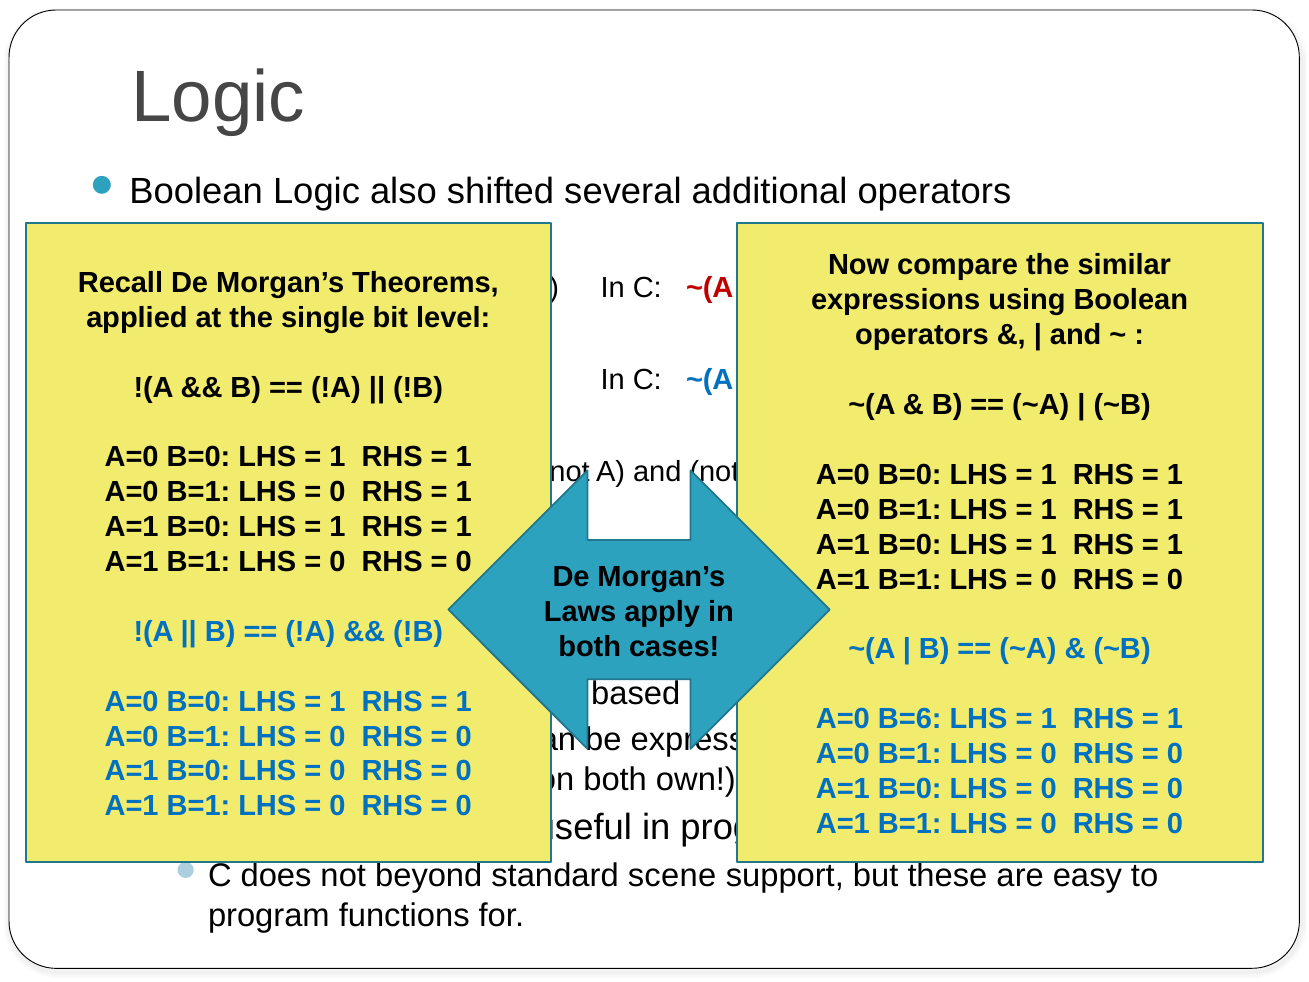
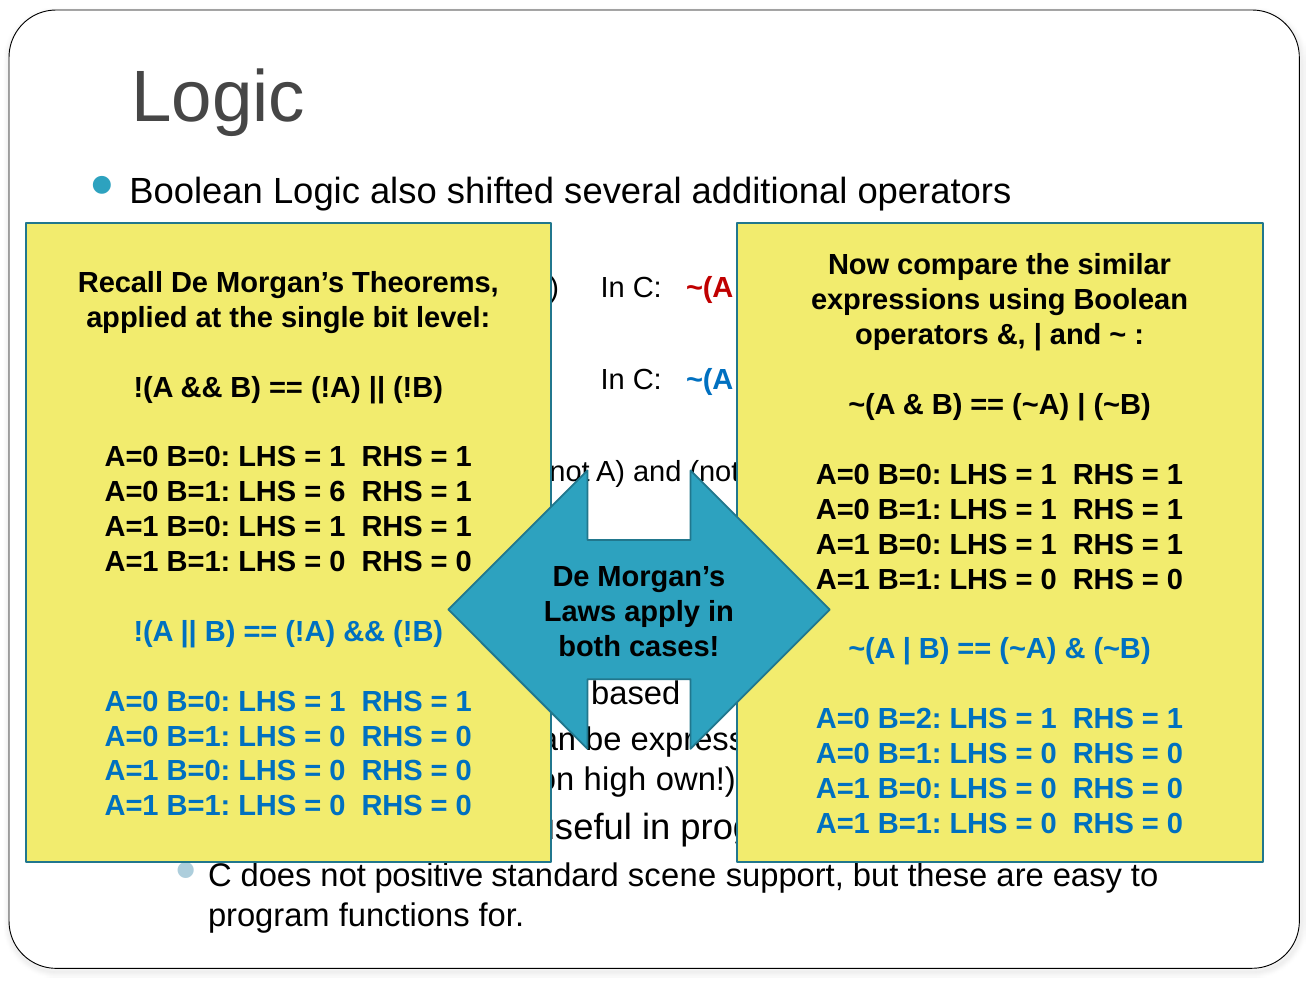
0 at (337, 492): 0 -> 6
B=6: B=6 -> B=2
both at (615, 779): both -> high
beyond: beyond -> positive
